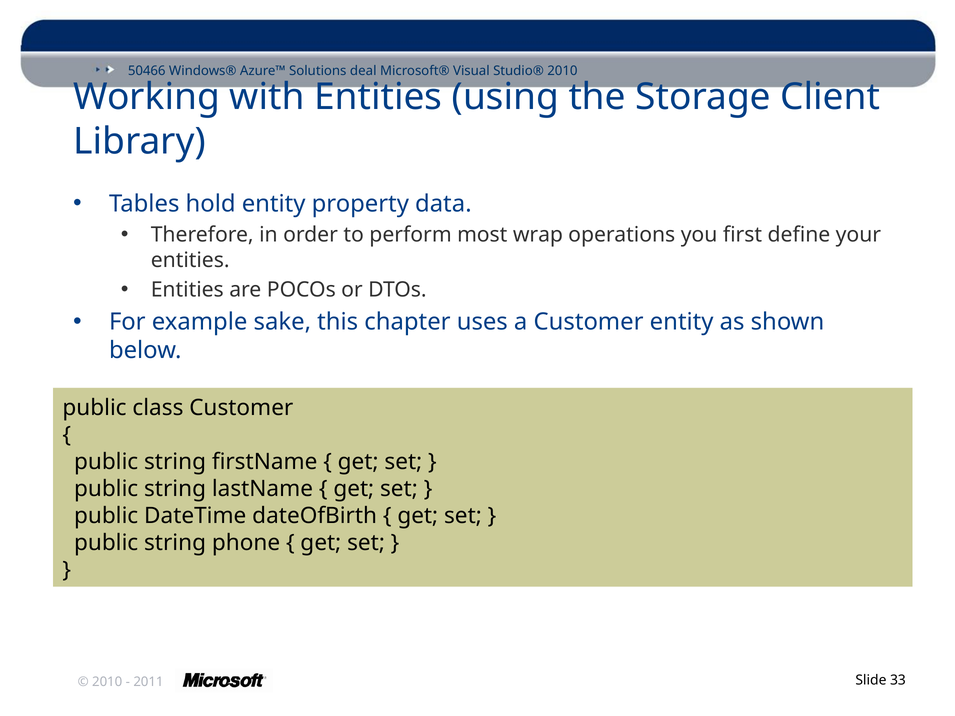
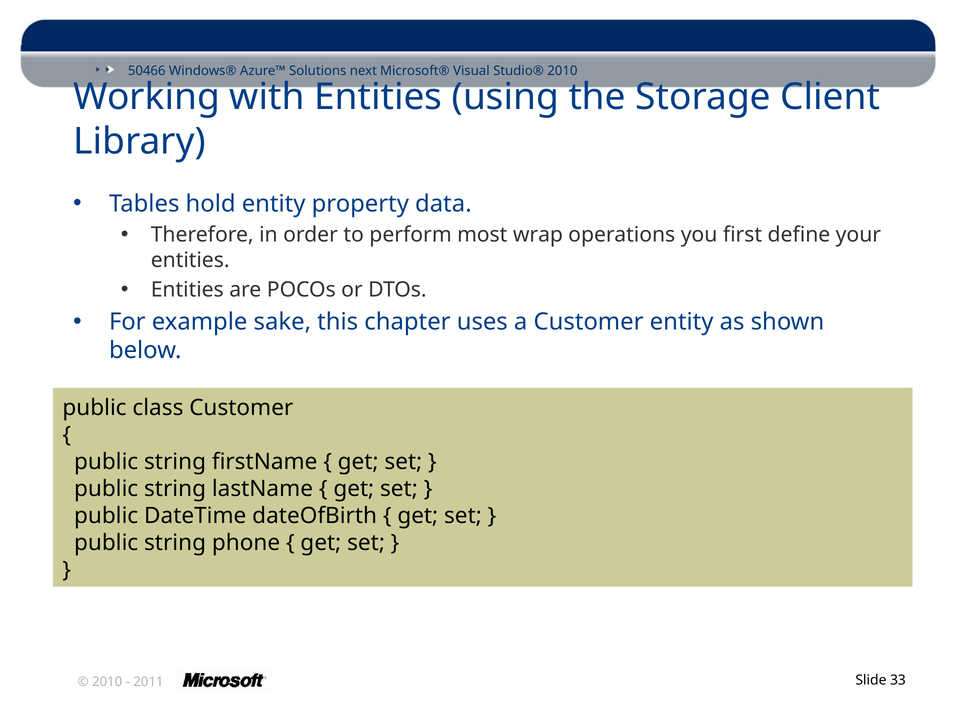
deal: deal -> next
